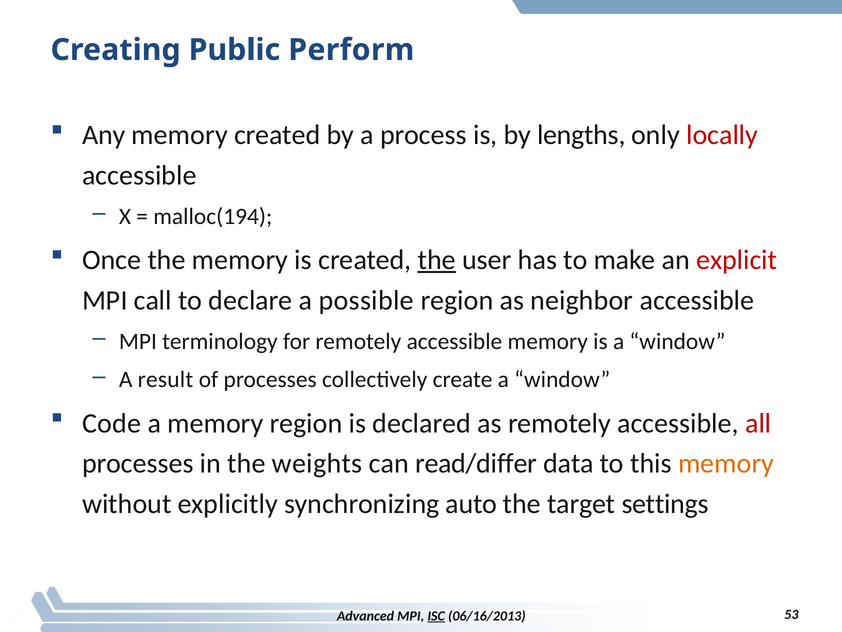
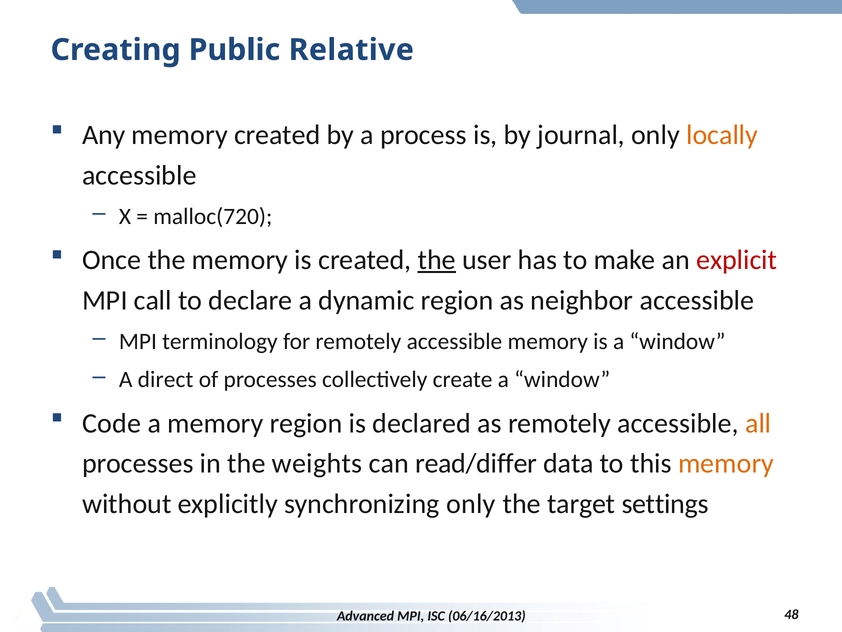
Perform: Perform -> Relative
lengths: lengths -> journal
locally colour: red -> orange
malloc(194: malloc(194 -> malloc(720
possible: possible -> dynamic
result: result -> direct
all colour: red -> orange
synchronizing auto: auto -> only
ISC underline: present -> none
53: 53 -> 48
